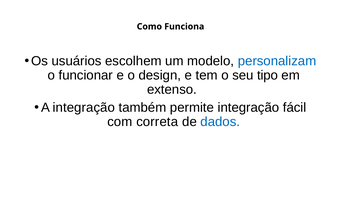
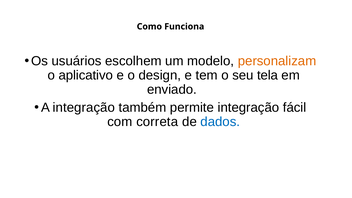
personalizam colour: blue -> orange
funcionar: funcionar -> aplicativo
tipo: tipo -> tela
extenso: extenso -> enviado
